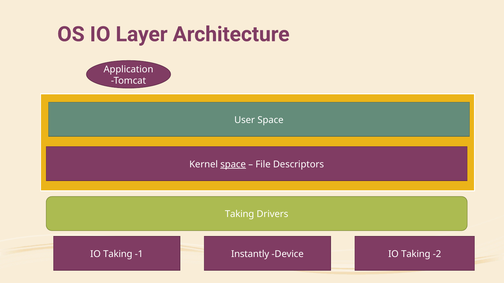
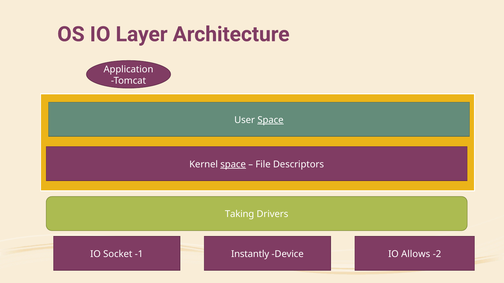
Space at (270, 120) underline: none -> present
Taking at (118, 254): Taking -> Socket
Device IO Taking: Taking -> Allows
